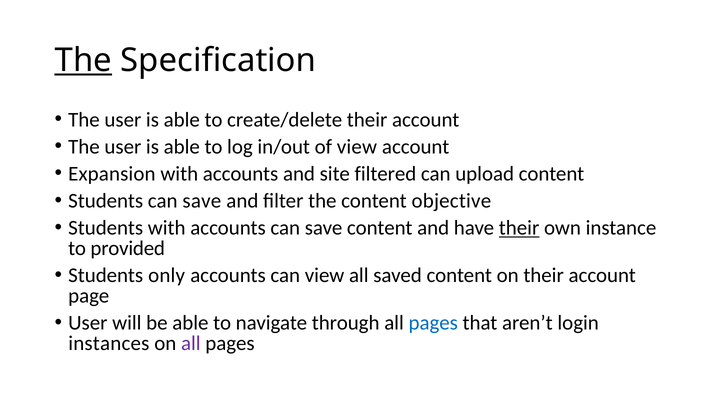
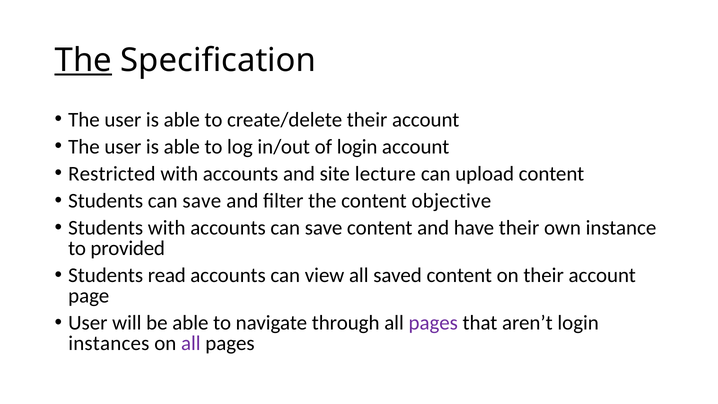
of view: view -> login
Expansion: Expansion -> Restricted
filtered: filtered -> lecture
their at (519, 228) underline: present -> none
only: only -> read
pages at (433, 323) colour: blue -> purple
